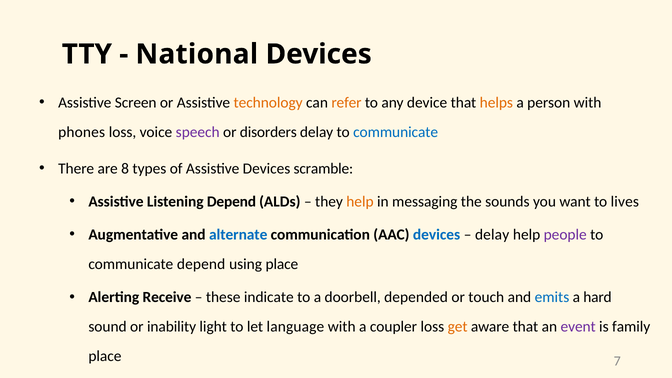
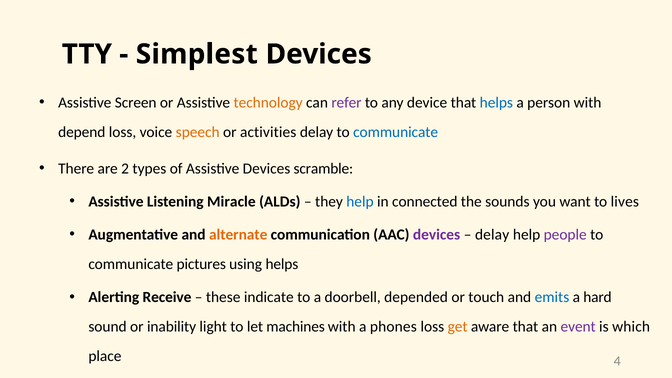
National: National -> Simplest
refer colour: orange -> purple
helps at (496, 103) colour: orange -> blue
phones: phones -> depend
speech colour: purple -> orange
disorders: disorders -> activities
8: 8 -> 2
Listening Depend: Depend -> Miracle
help at (360, 202) colour: orange -> blue
messaging: messaging -> connected
alternate colour: blue -> orange
devices at (437, 235) colour: blue -> purple
communicate depend: depend -> pictures
using place: place -> helps
language: language -> machines
coupler: coupler -> phones
family: family -> which
7: 7 -> 4
